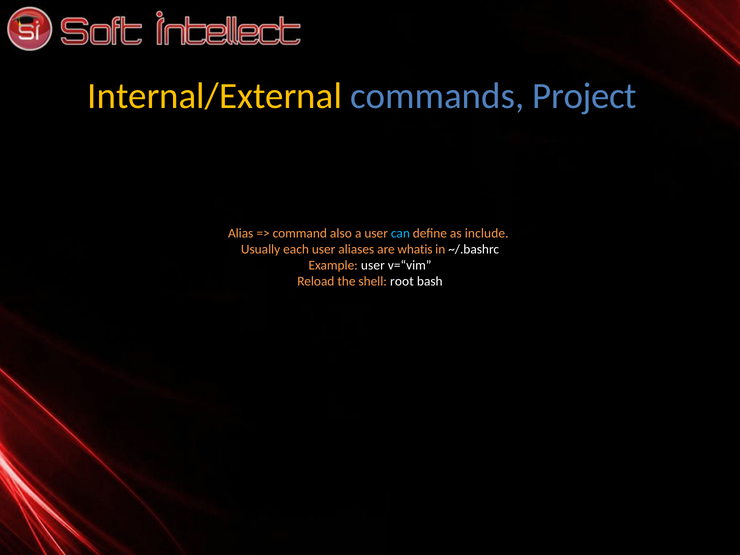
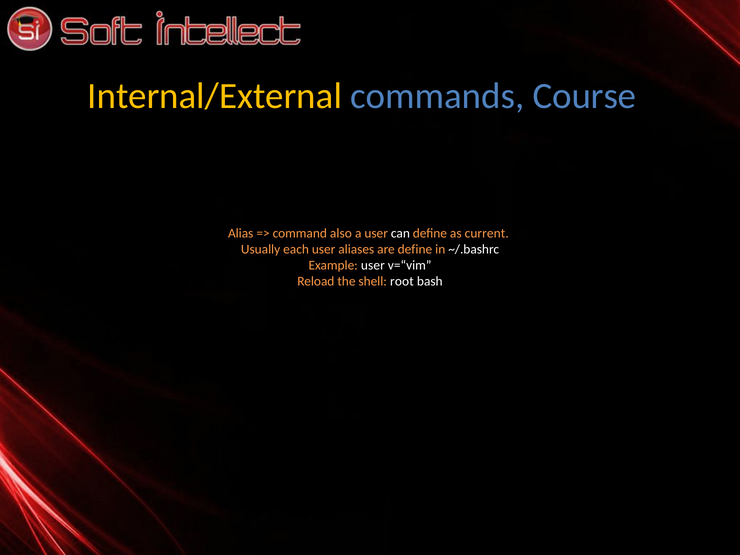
Project: Project -> Course
can colour: light blue -> white
include: include -> current
are whatis: whatis -> define
